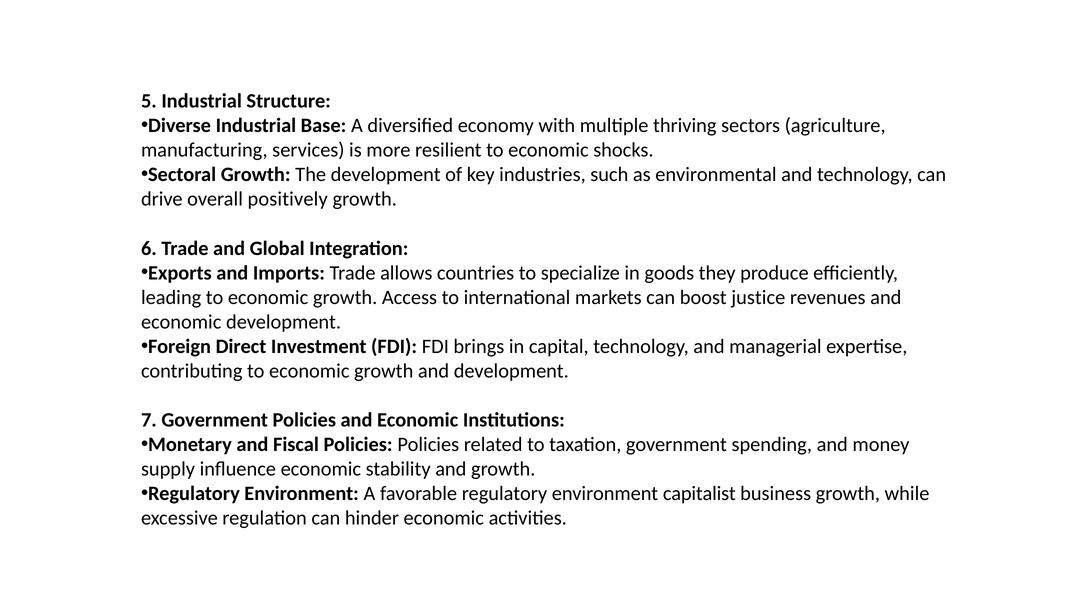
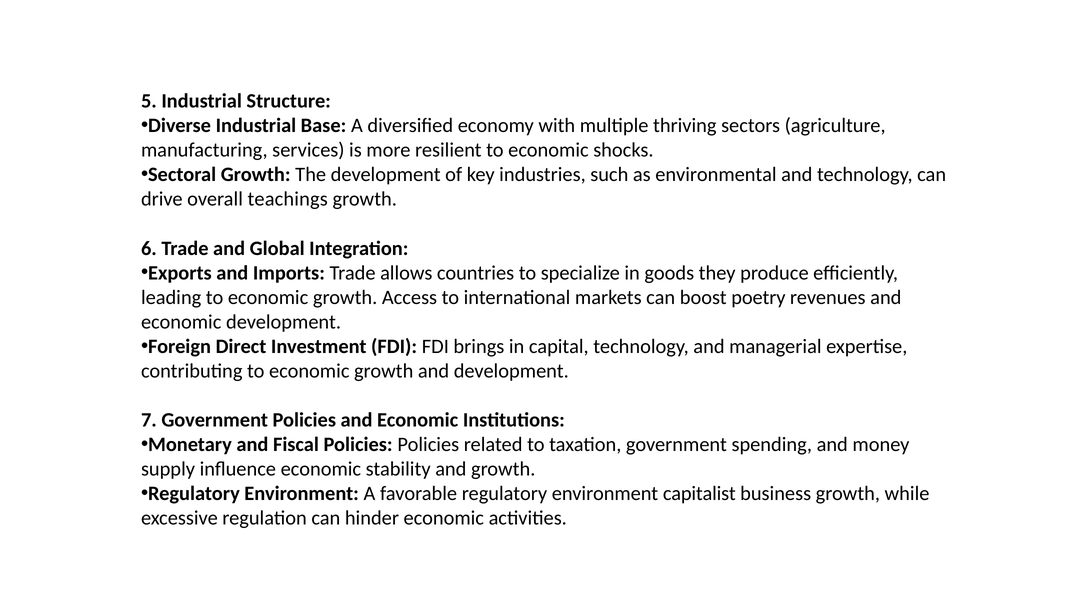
positively: positively -> teachings
justice: justice -> poetry
